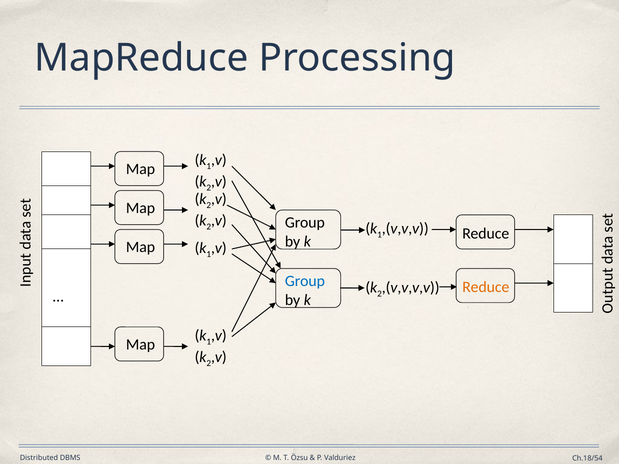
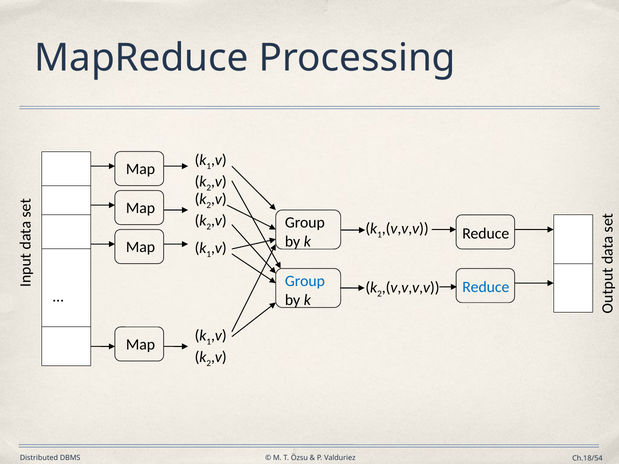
Reduce at (486, 287) colour: orange -> blue
